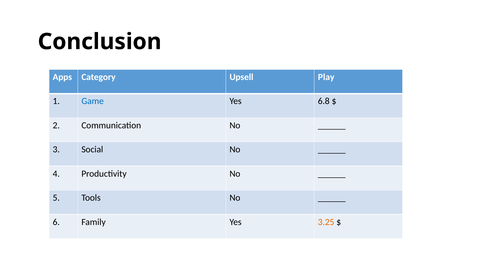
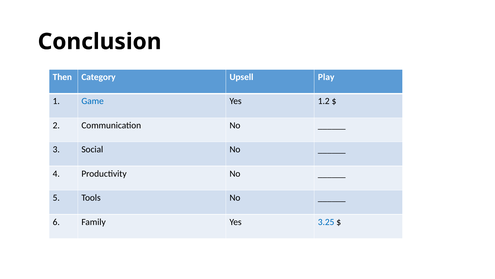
Apps: Apps -> Then
6.8: 6.8 -> 1.2
3.25 colour: orange -> blue
